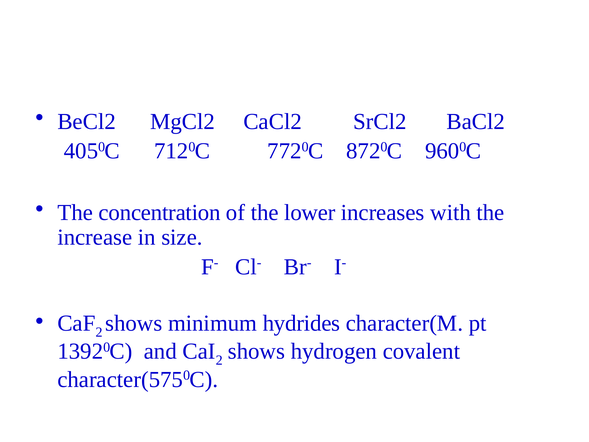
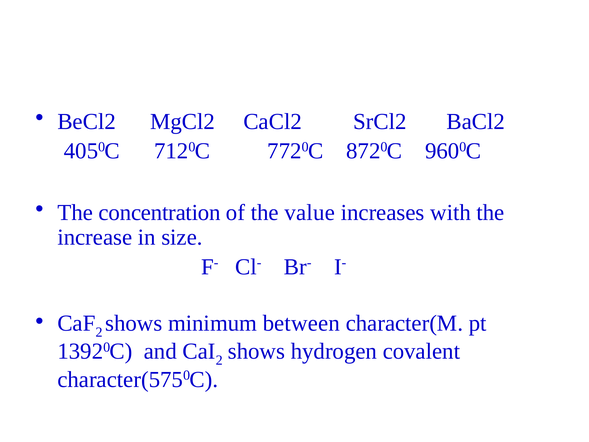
lower: lower -> value
hydrides: hydrides -> between
